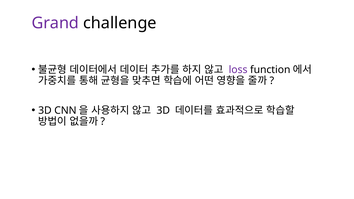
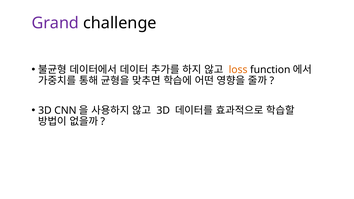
loss colour: purple -> orange
